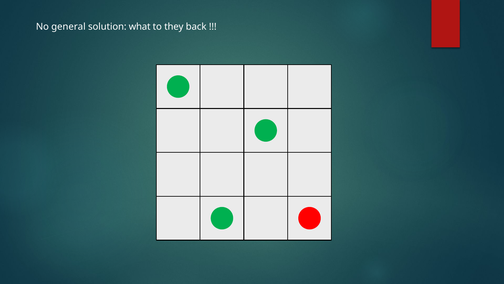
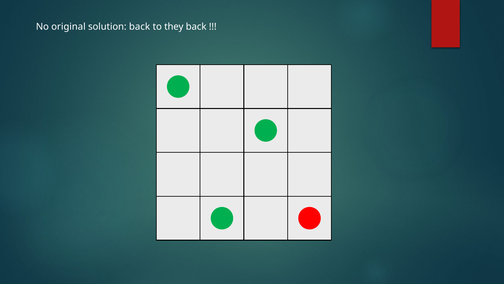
general: general -> original
solution what: what -> back
